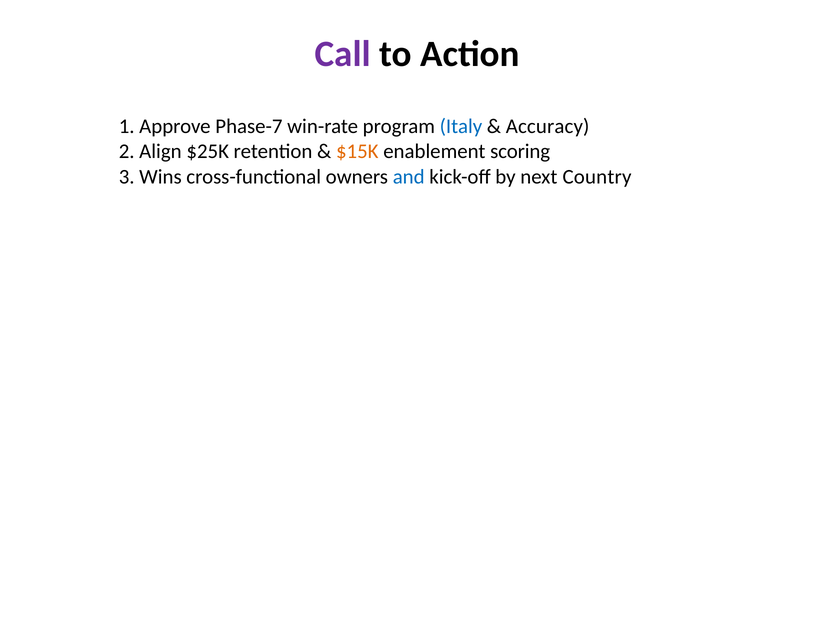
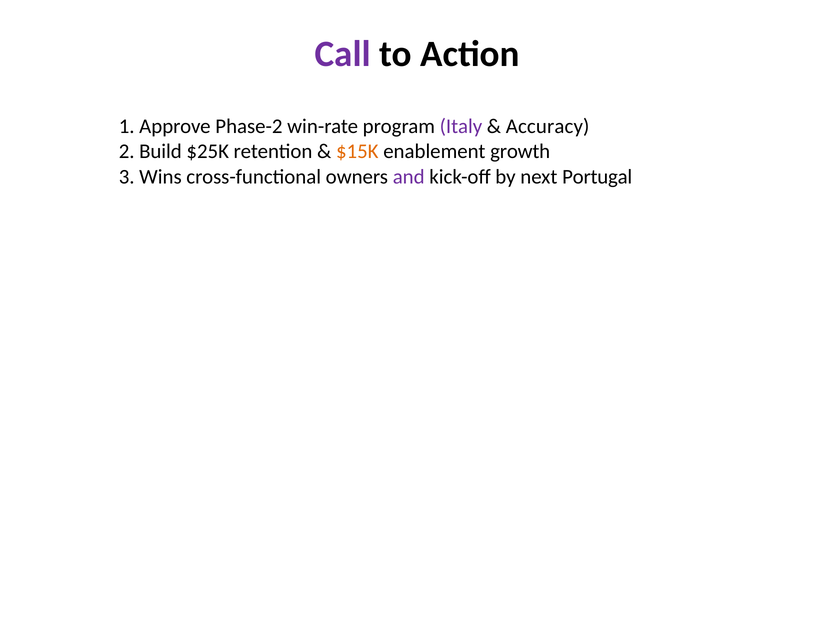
Phase-7: Phase-7 -> Phase-2
Italy colour: blue -> purple
Align: Align -> Build
scoring: scoring -> growth
and colour: blue -> purple
Country: Country -> Portugal
